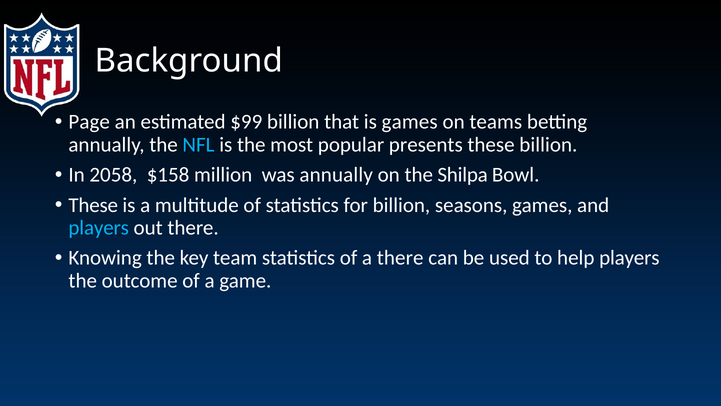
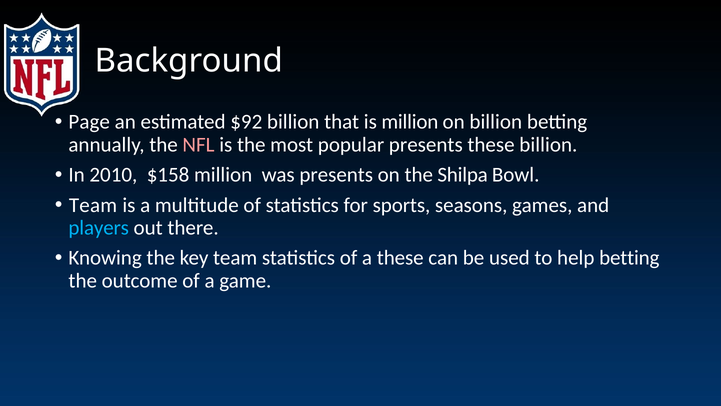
$99: $99 -> $92
is games: games -> million
on teams: teams -> billion
NFL colour: light blue -> pink
2058: 2058 -> 2010
was annually: annually -> presents
These at (93, 205): These -> Team
for billion: billion -> sports
a there: there -> these
help players: players -> betting
